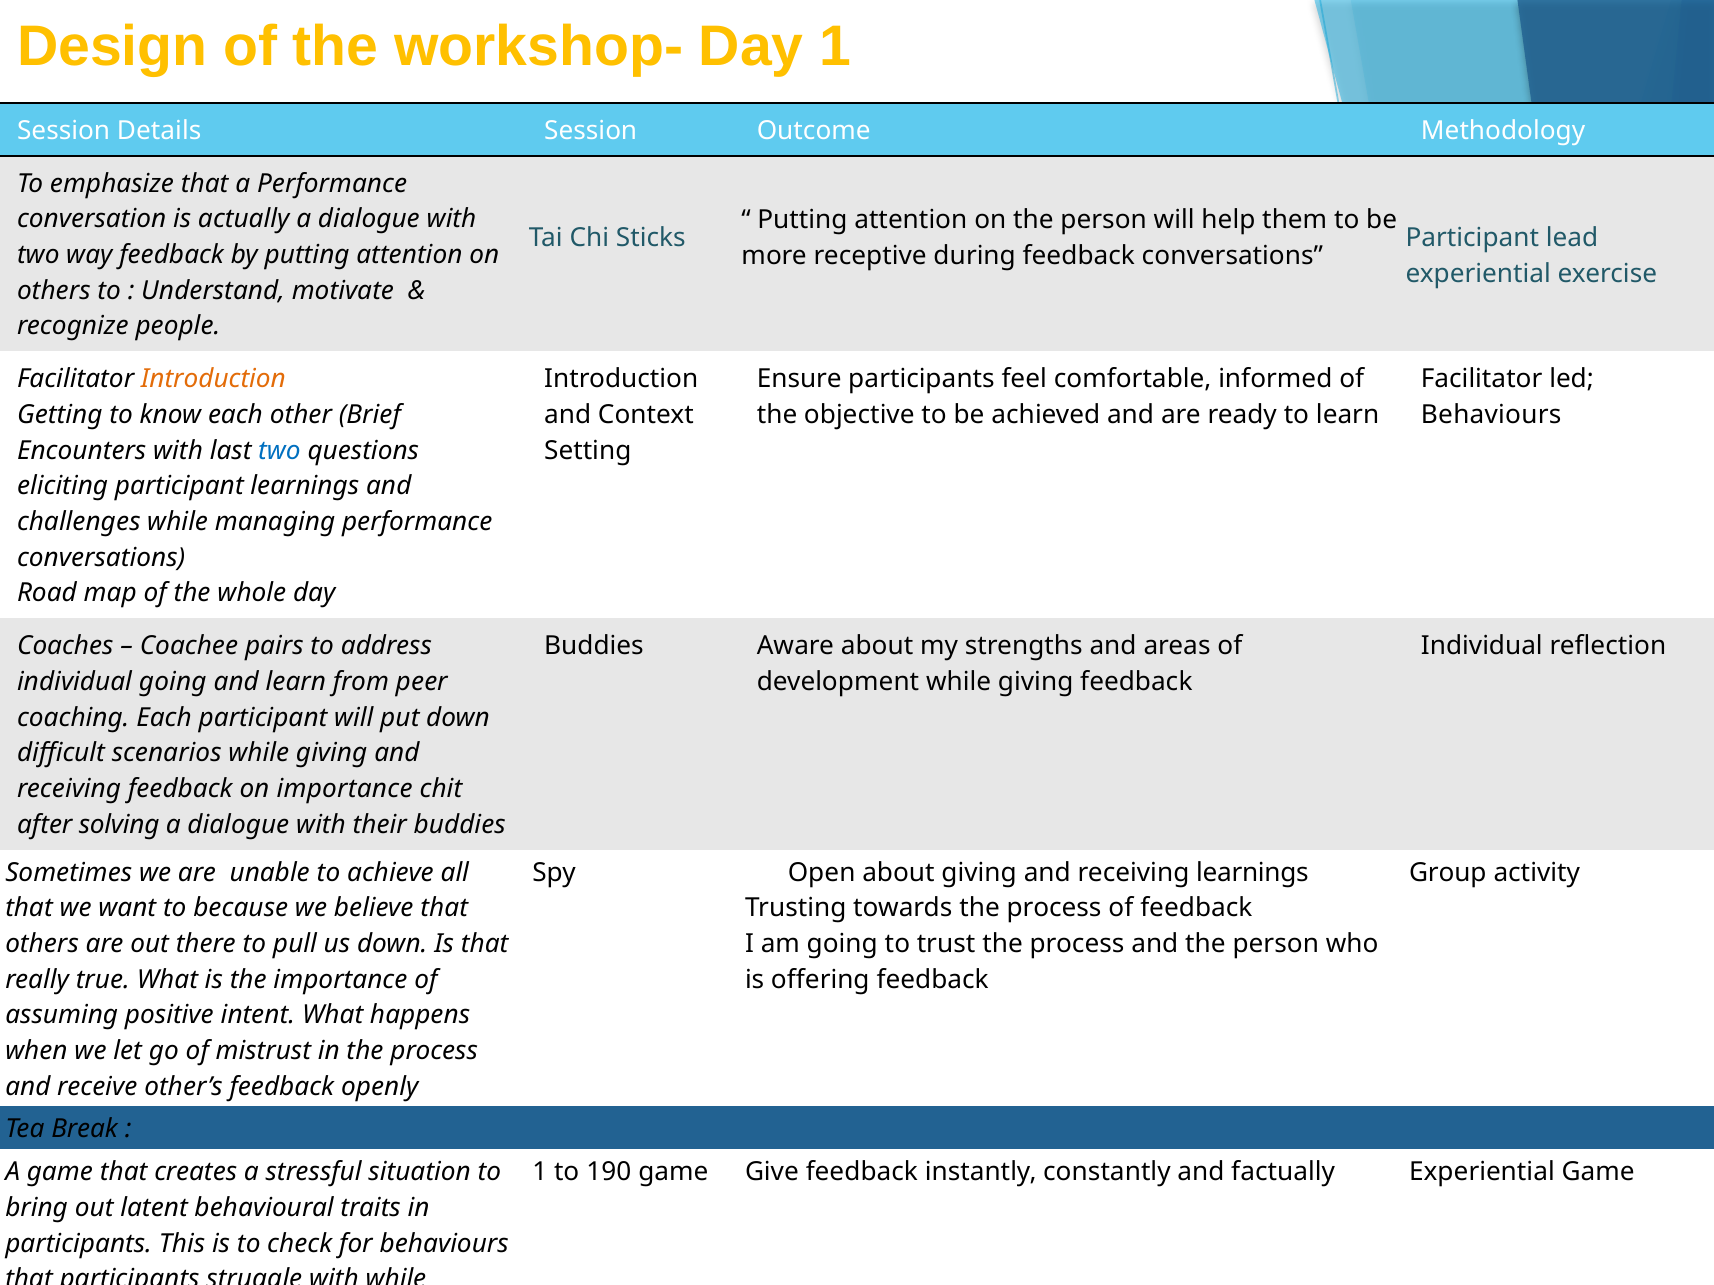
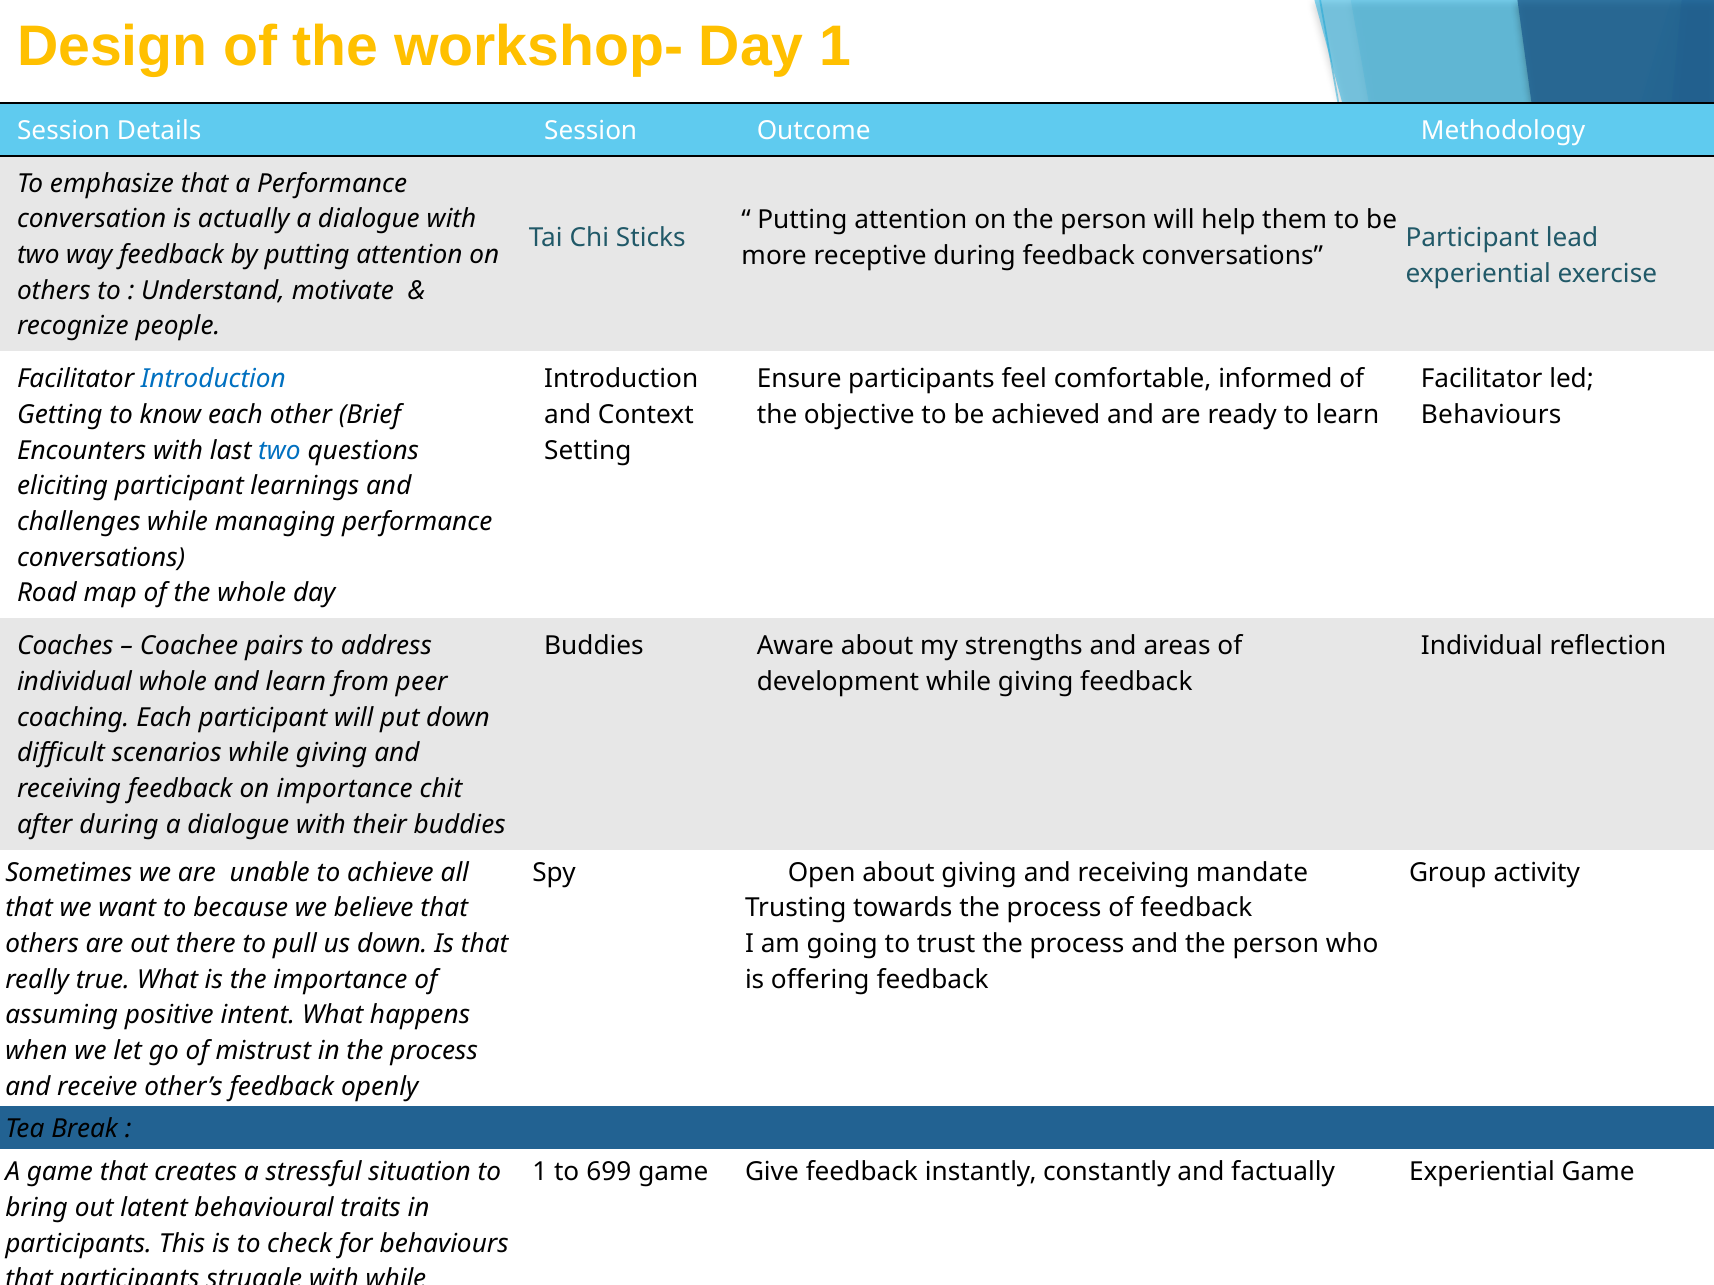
Introduction at (213, 379) colour: orange -> blue
individual going: going -> whole
after solving: solving -> during
receiving learnings: learnings -> mandate
190: 190 -> 699
